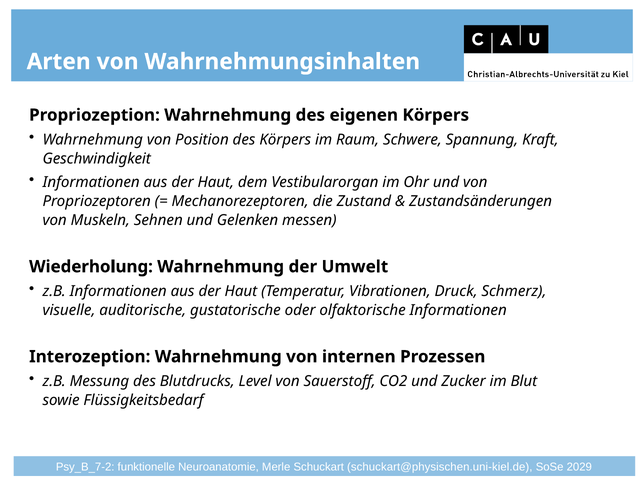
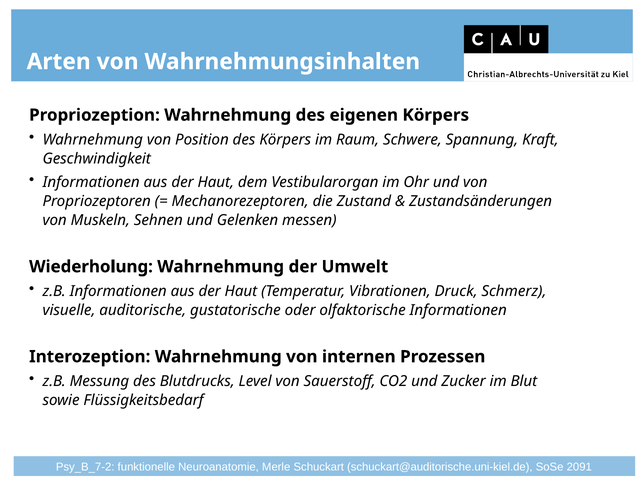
schuckart@physischen.uni-kiel.de: schuckart@physischen.uni-kiel.de -> schuckart@auditorische.uni-kiel.de
2029: 2029 -> 2091
